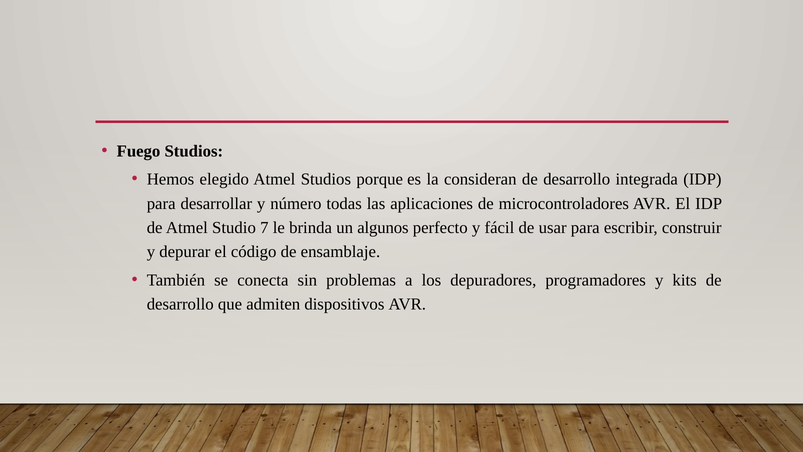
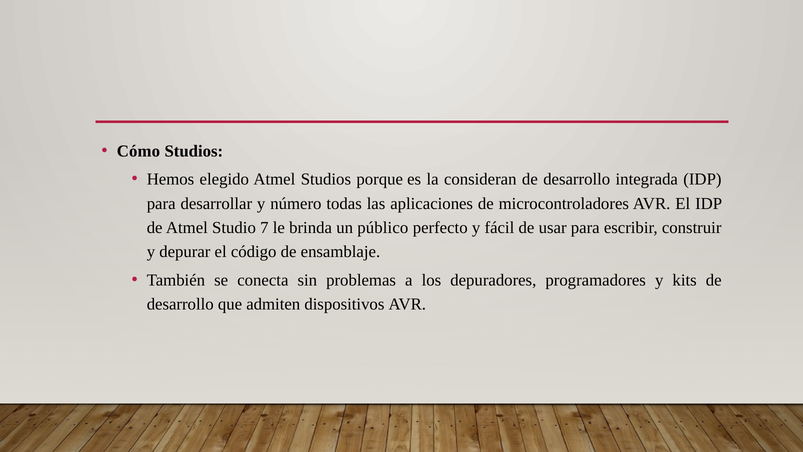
Fuego: Fuego -> Cómo
algunos: algunos -> público
